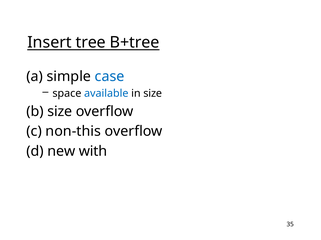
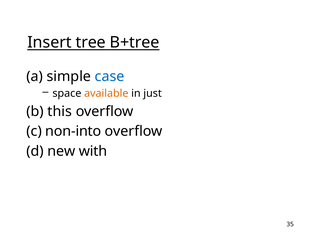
available colour: blue -> orange
in size: size -> just
b size: size -> this
non-this: non-this -> non-into
